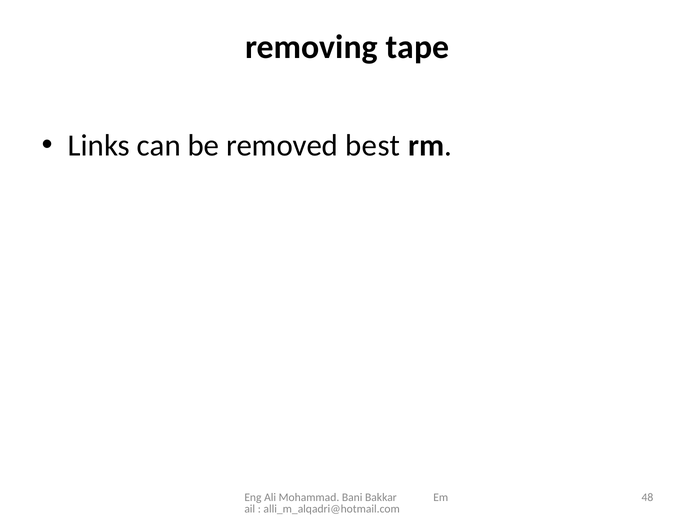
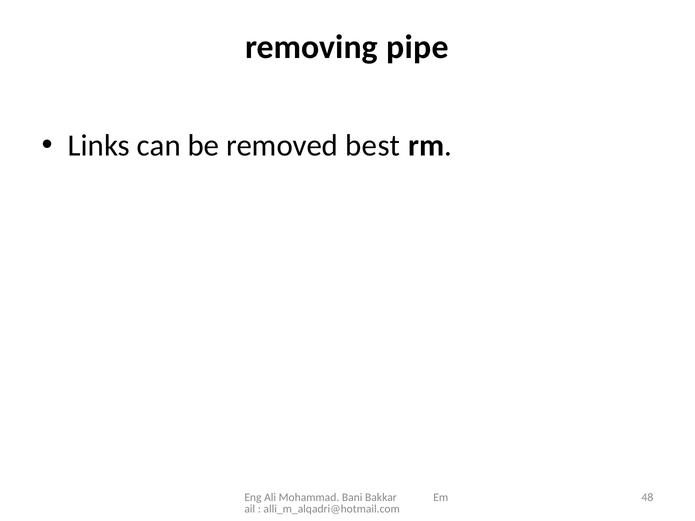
tape: tape -> pipe
